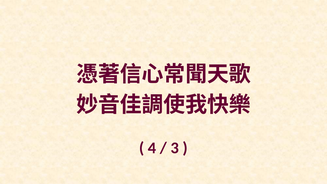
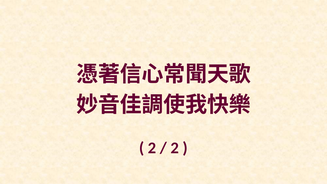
4 at (152, 148): 4 -> 2
3 at (175, 148): 3 -> 2
